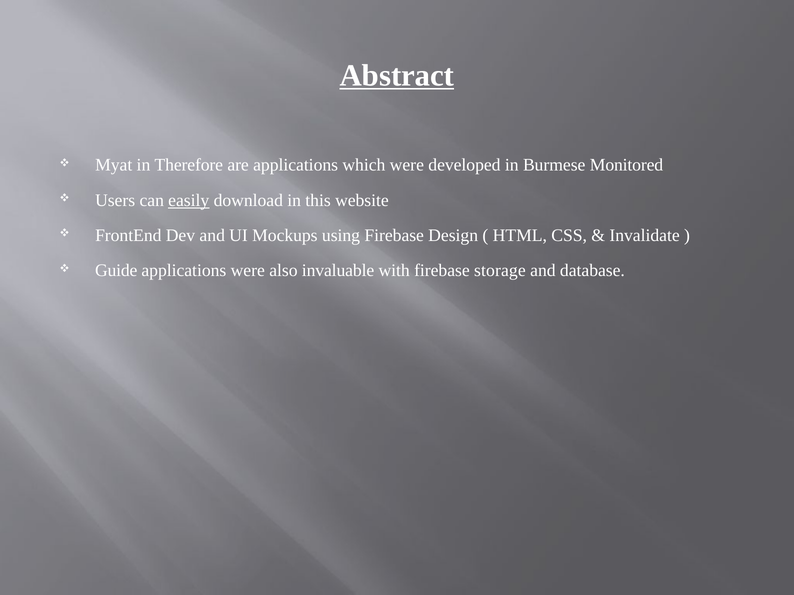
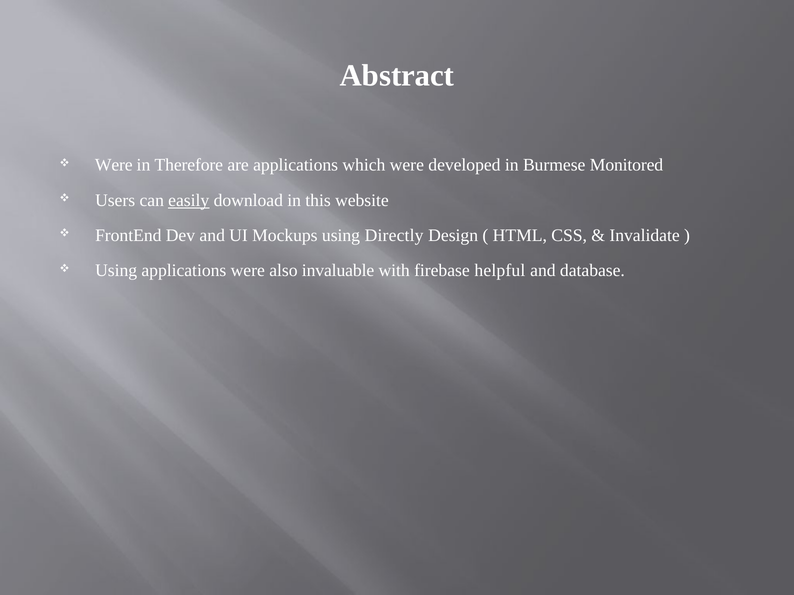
Abstract underline: present -> none
Myat at (114, 165): Myat -> Were
using Firebase: Firebase -> Directly
Guide at (116, 271): Guide -> Using
storage: storage -> helpful
